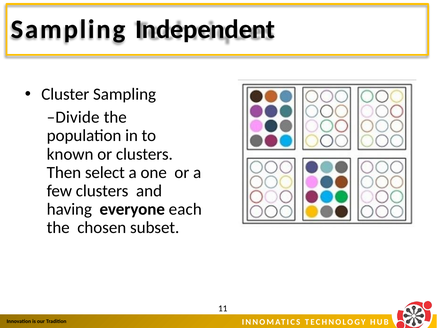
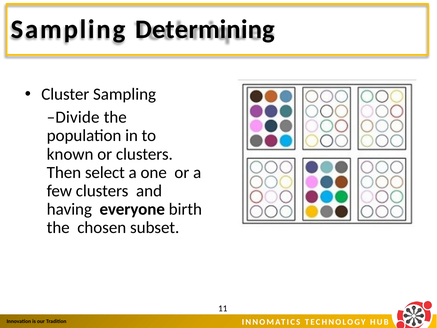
Independent: Independent -> Determining
each: each -> birth
